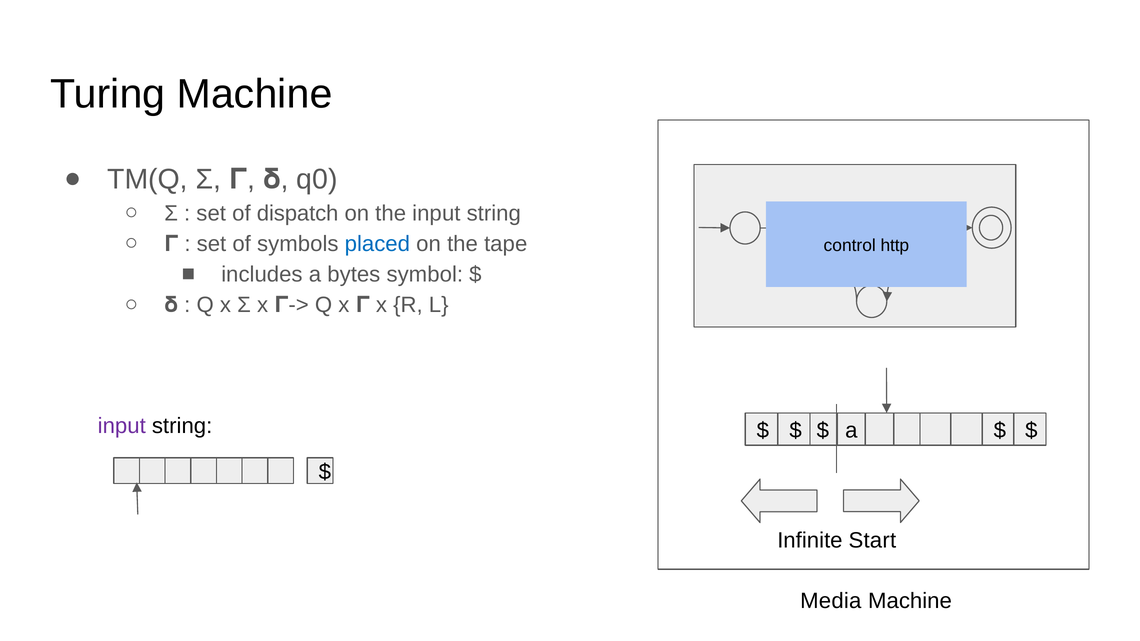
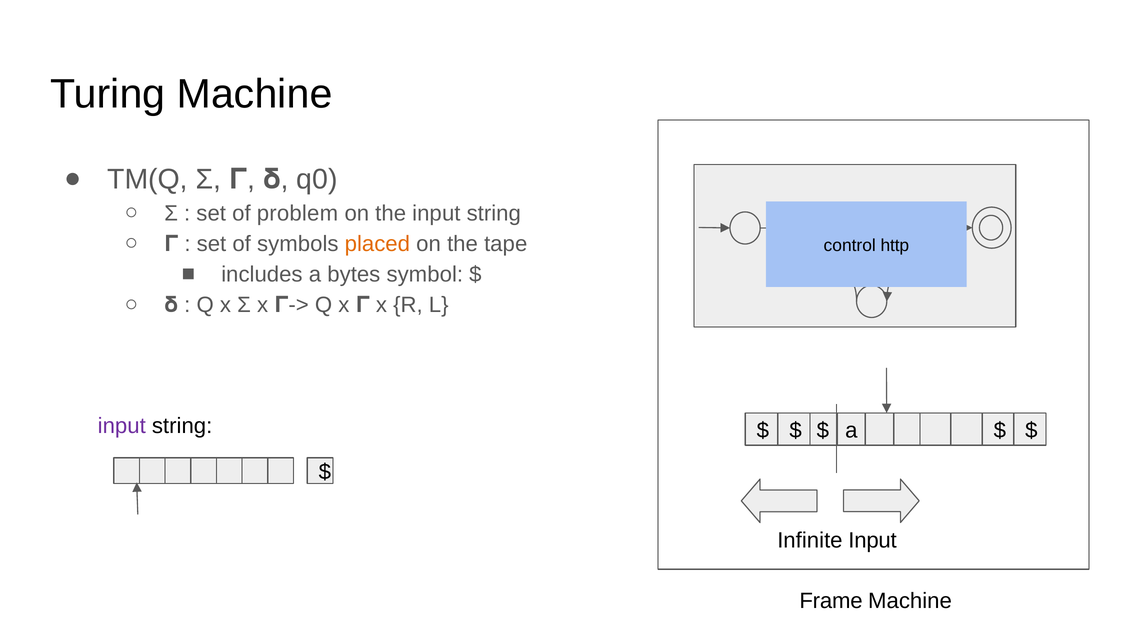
dispatch: dispatch -> problem
placed colour: blue -> orange
Infinite Start: Start -> Input
Media: Media -> Frame
